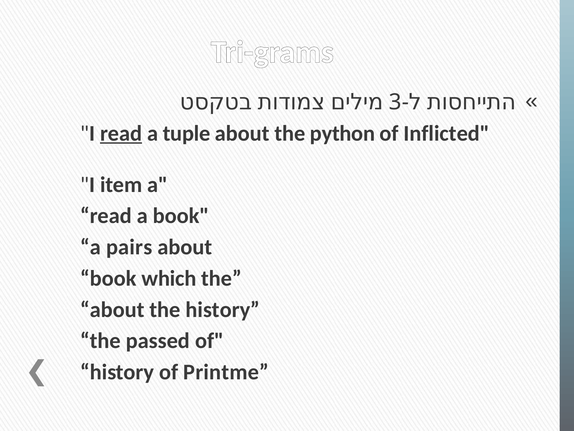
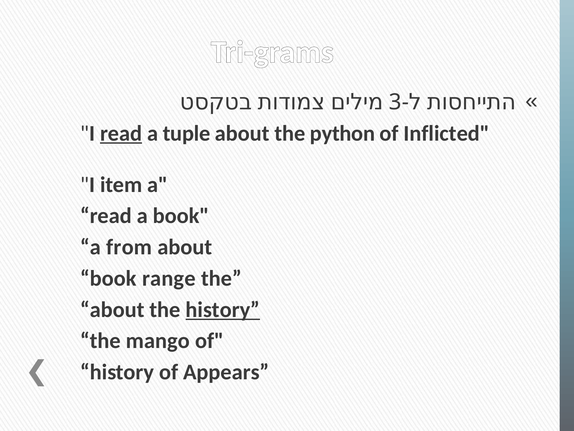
pairs: pairs -> from
which: which -> range
history at (223, 309) underline: none -> present
passed: passed -> mango
Printme: Printme -> Appears
